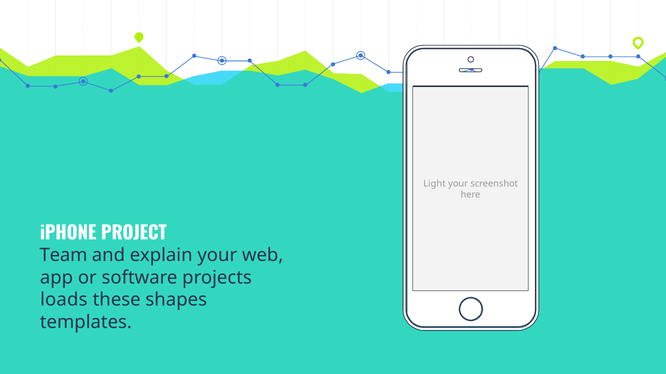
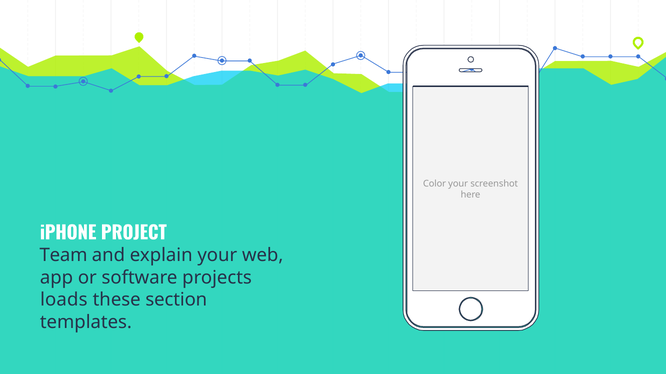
Light: Light -> Color
shapes: shapes -> section
